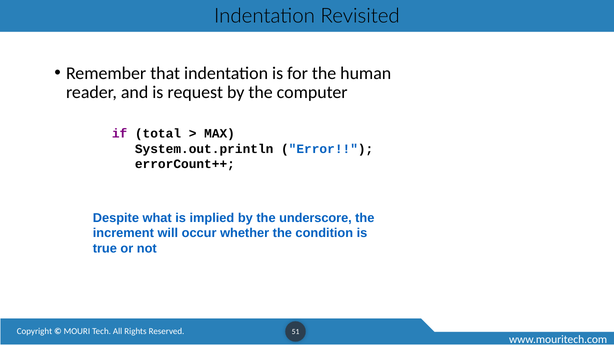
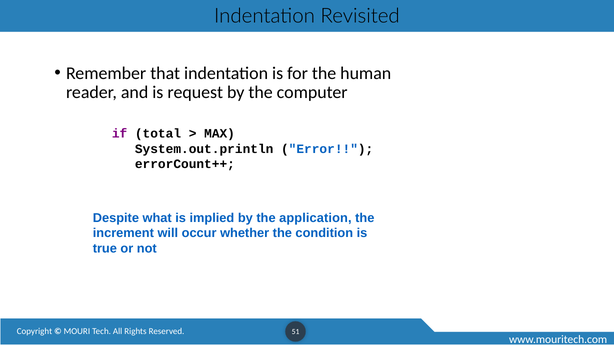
underscore: underscore -> application
